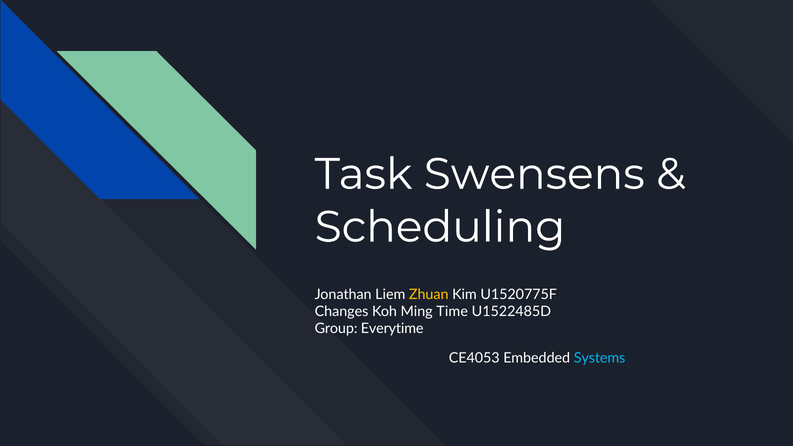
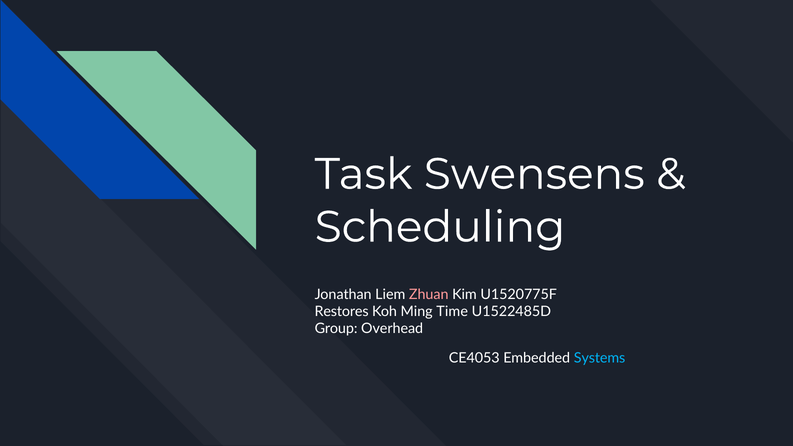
Zhuan colour: yellow -> pink
Changes: Changes -> Restores
Everytime: Everytime -> Overhead
